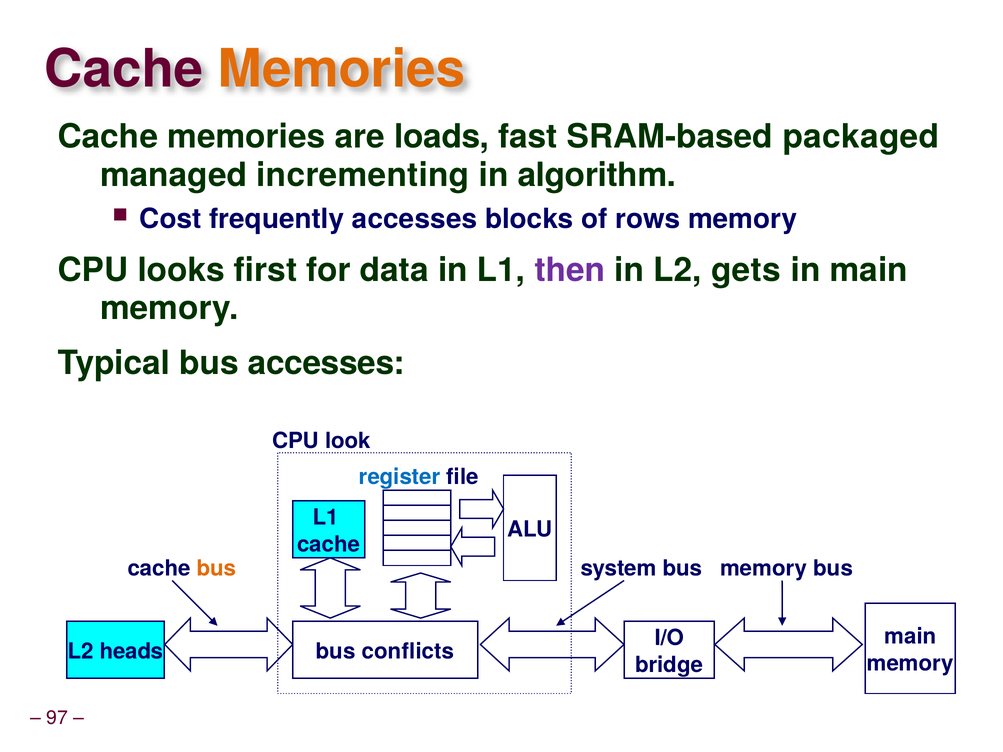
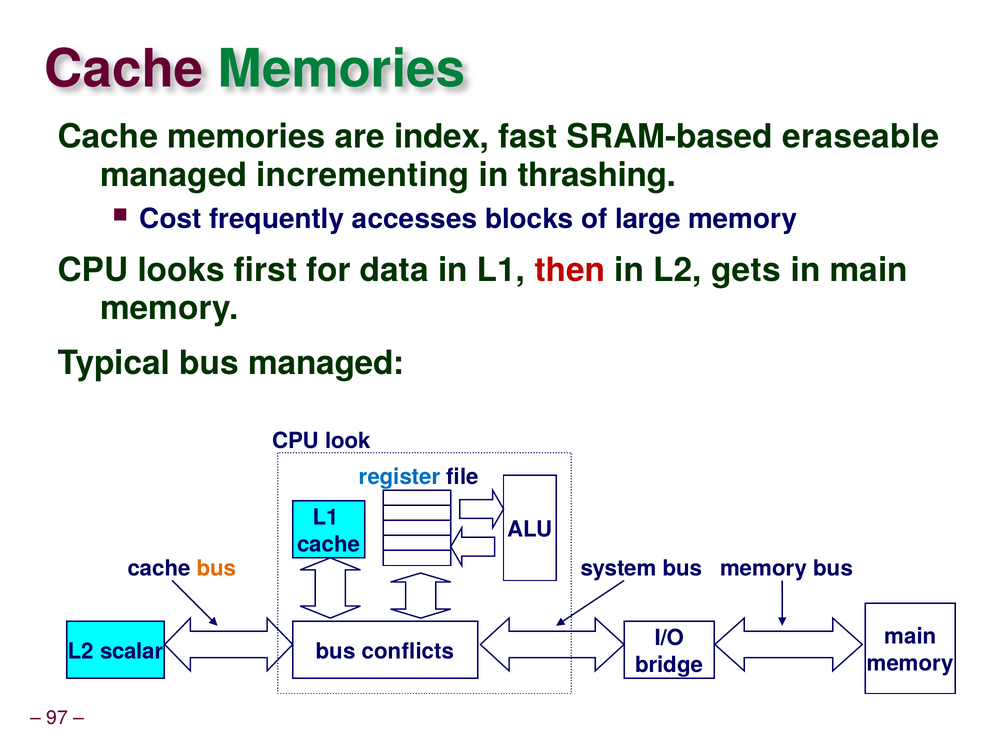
Memories at (342, 69) colour: orange -> green
loads: loads -> index
packaged: packaged -> eraseable
algorithm: algorithm -> thrashing
rows: rows -> large
then colour: purple -> red
bus accesses: accesses -> managed
heads: heads -> scalar
